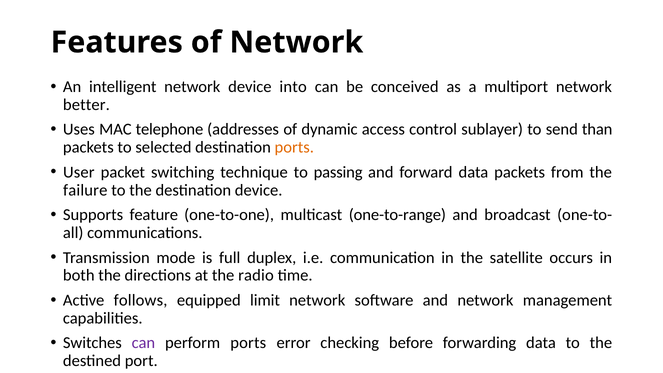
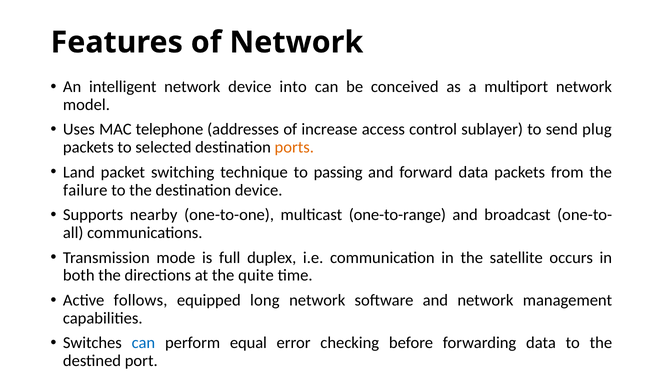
better: better -> model
dynamic: dynamic -> increase
than: than -> plug
User: User -> Land
feature: feature -> nearby
radio: radio -> quite
limit: limit -> long
can at (143, 343) colour: purple -> blue
perform ports: ports -> equal
